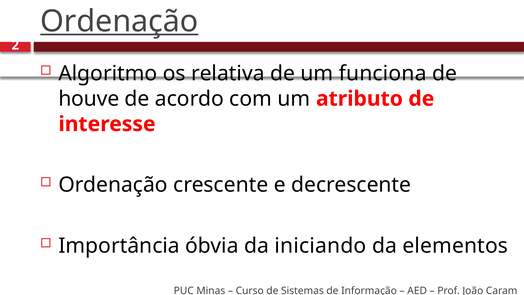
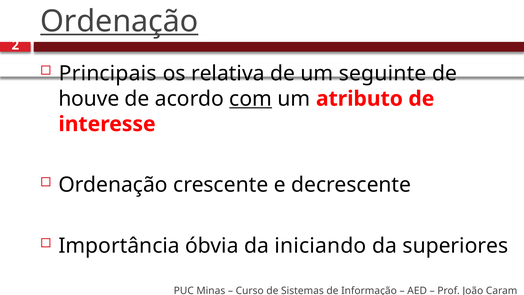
Algoritmo: Algoritmo -> Principais
funciona: funciona -> seguinte
com underline: none -> present
elementos: elementos -> superiores
